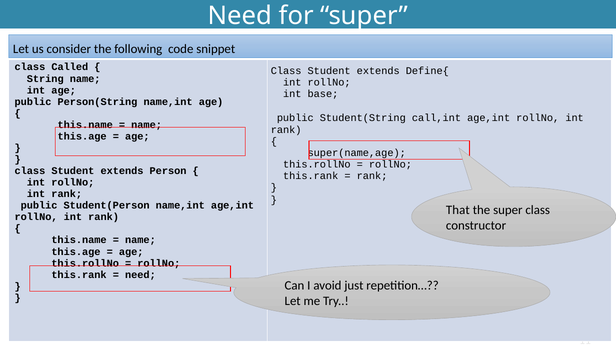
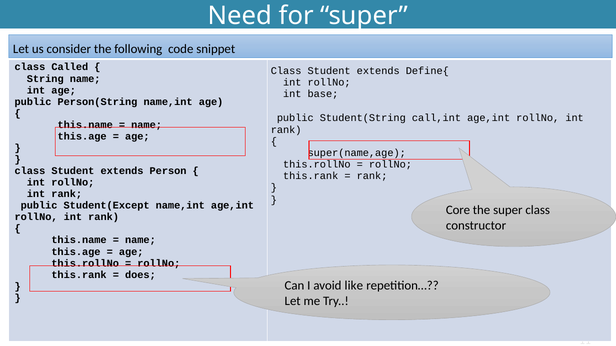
Student(Person: Student(Person -> Student(Except
That: That -> Core
need at (140, 275): need -> does
just: just -> like
